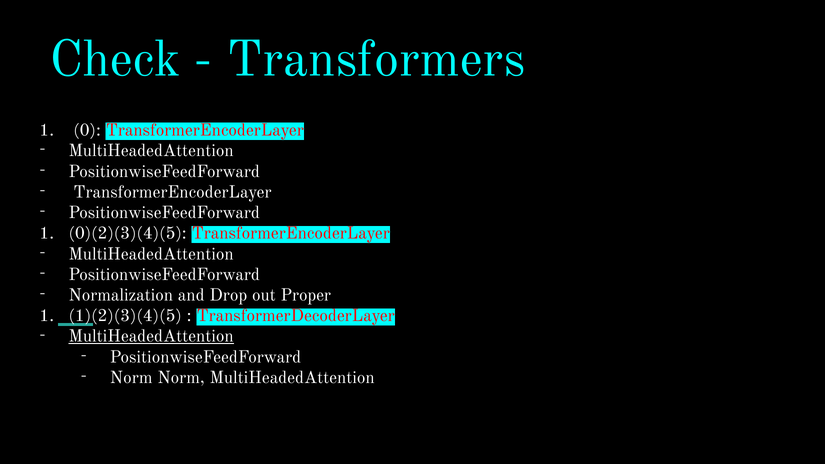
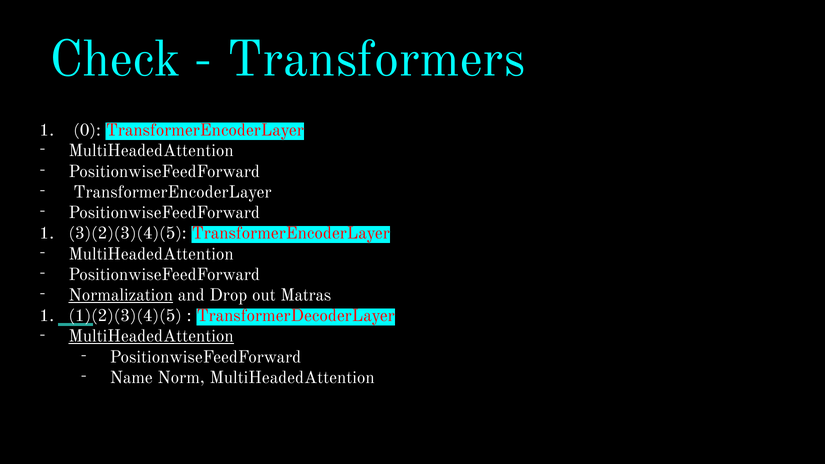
0)(2)(3)(4)(5: 0)(2)(3)(4)(5 -> 3)(2)(3)(4)(5
Normalization underline: none -> present
Proper: Proper -> Matras
Norm at (131, 378): Norm -> Name
